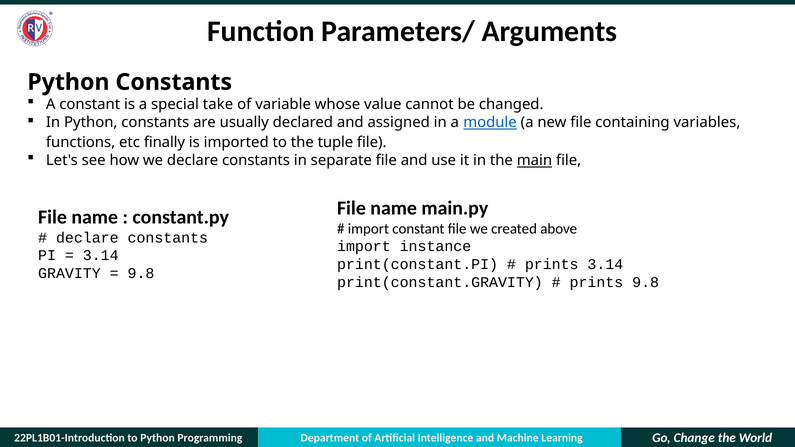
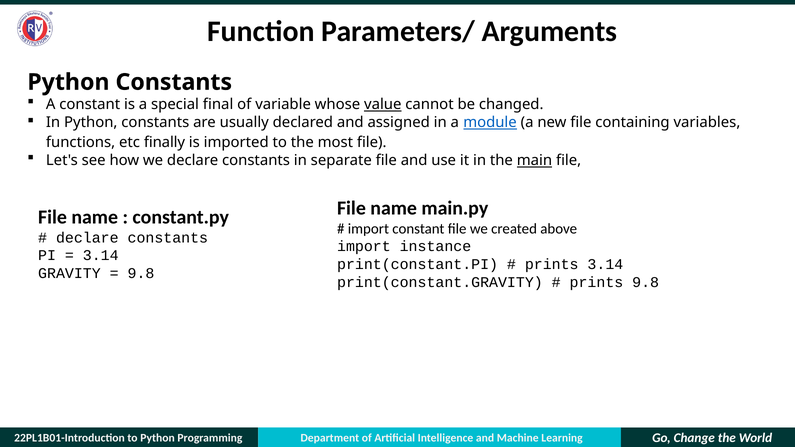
take: take -> final
value underline: none -> present
tuple: tuple -> most
